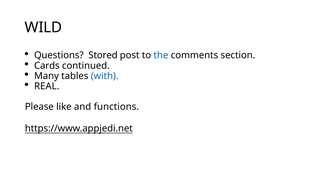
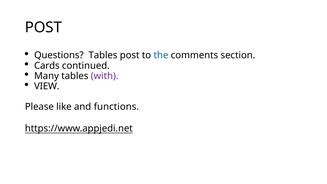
WILD at (43, 27): WILD -> POST
Questions Stored: Stored -> Tables
with colour: blue -> purple
REAL: REAL -> VIEW
